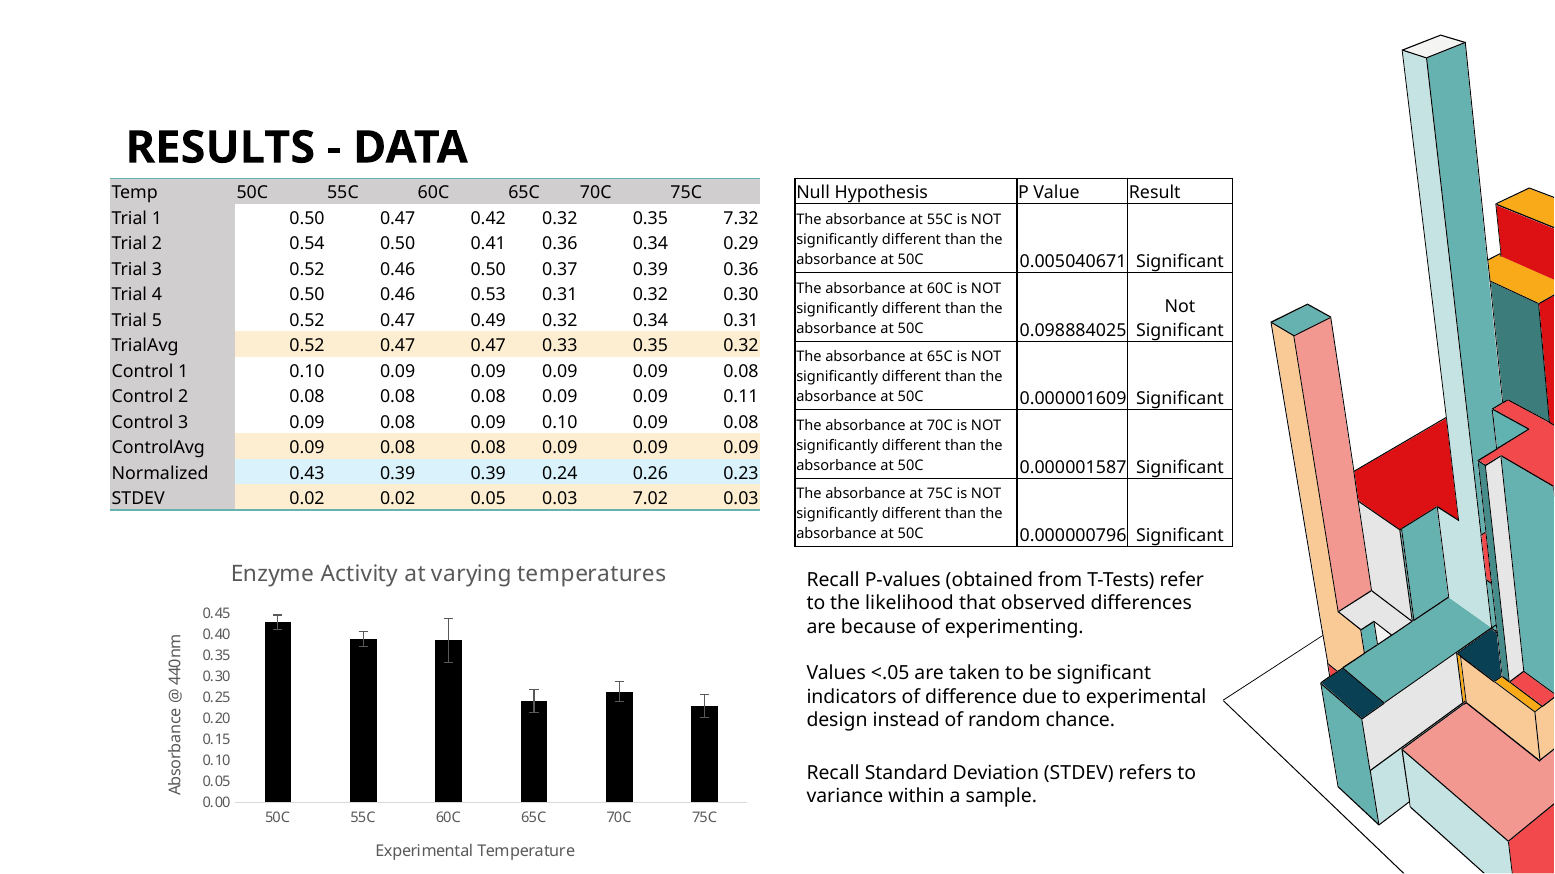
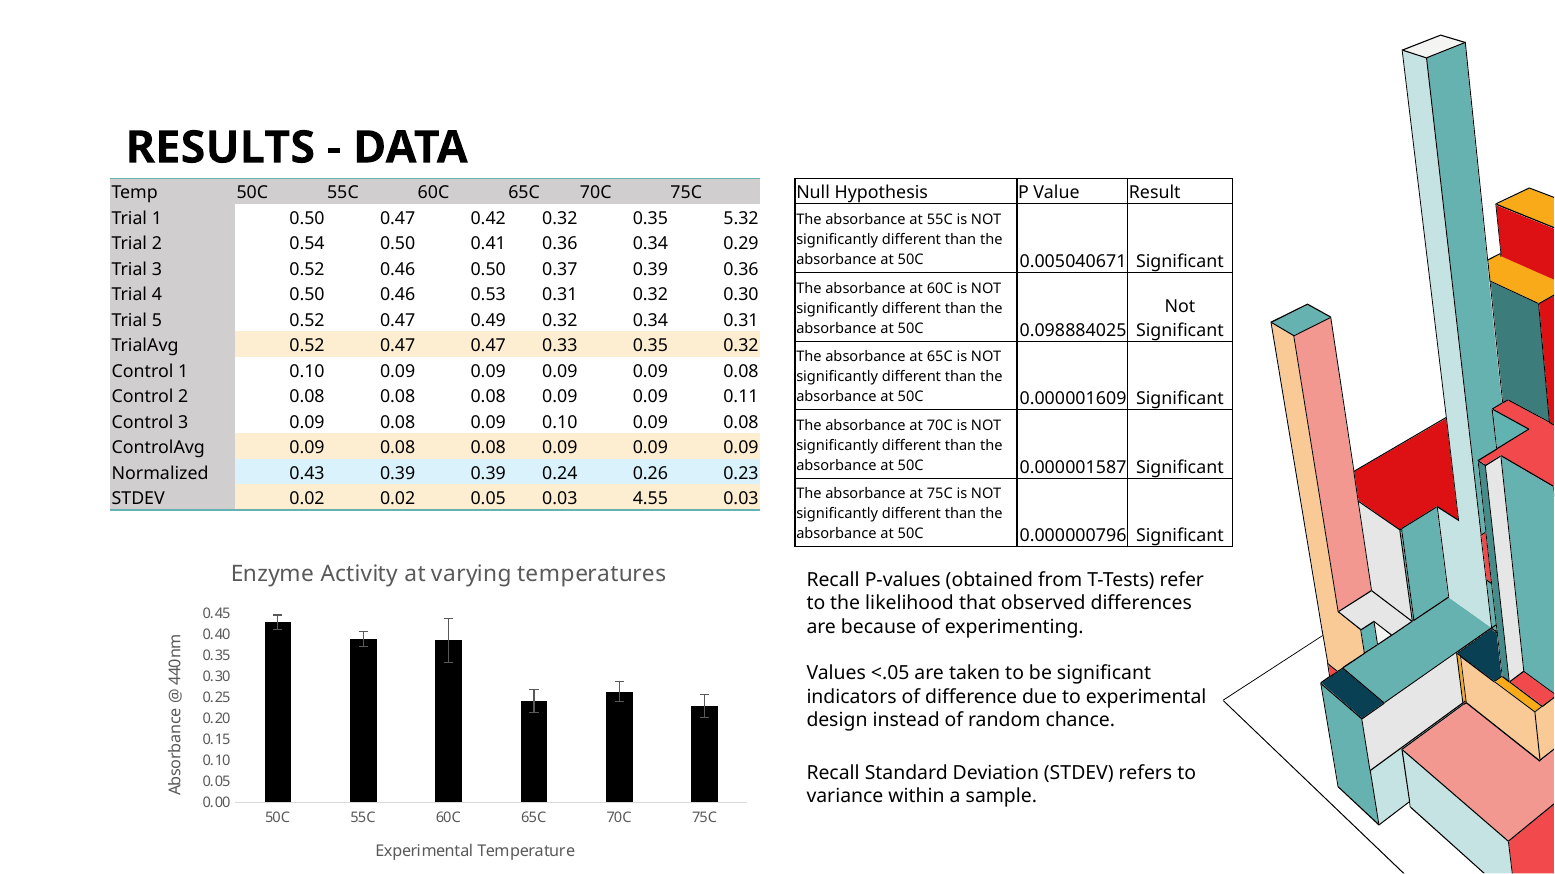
7.32: 7.32 -> 5.32
7.02: 7.02 -> 4.55
